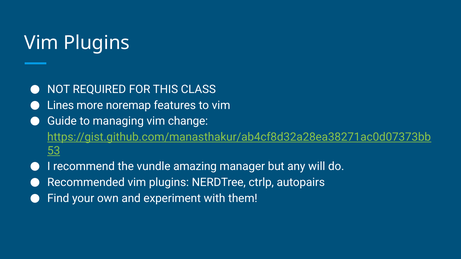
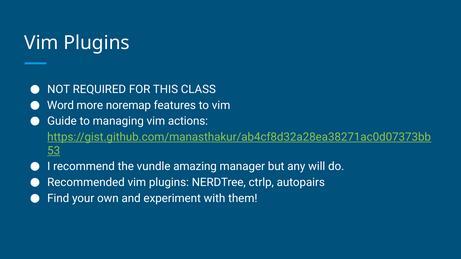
Lines: Lines -> Word
change: change -> actions
